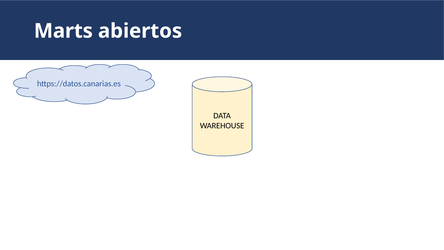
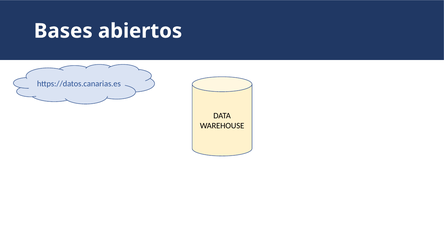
Marts: Marts -> Bases
